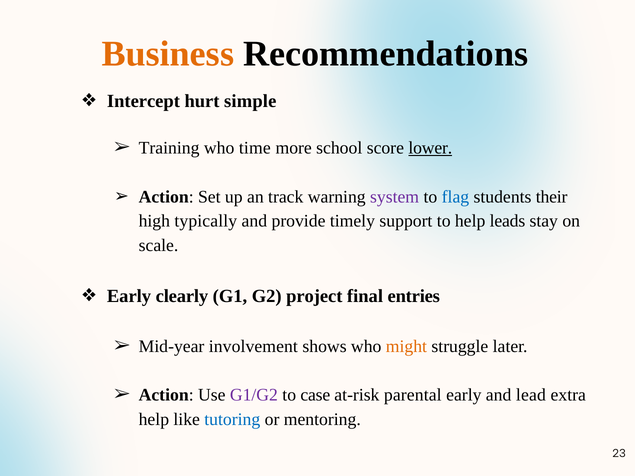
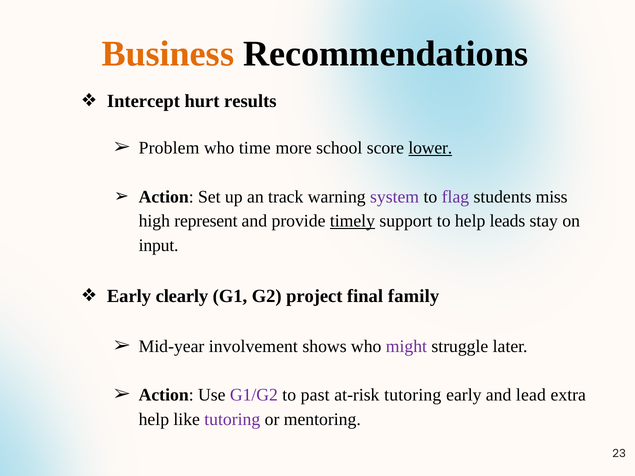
simple: simple -> results
Training: Training -> Problem
flag colour: blue -> purple
their: their -> miss
typically: typically -> represent
timely underline: none -> present
scale: scale -> input
entries: entries -> family
might colour: orange -> purple
case: case -> past
at-risk parental: parental -> tutoring
tutoring at (232, 420) colour: blue -> purple
